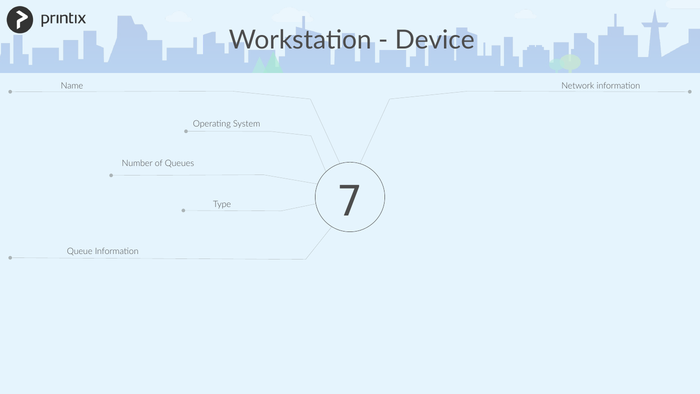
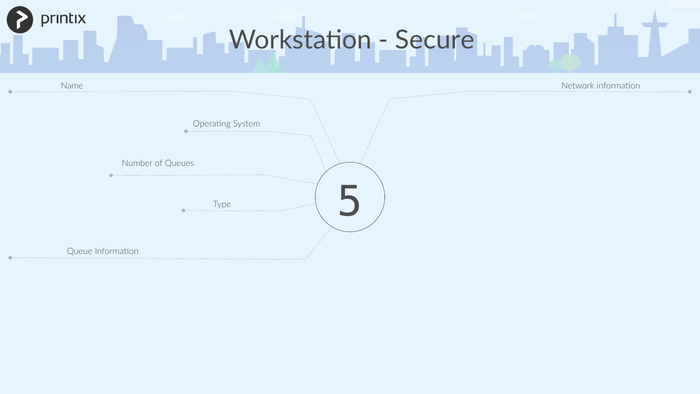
Device: Device -> Secure
7: 7 -> 5
